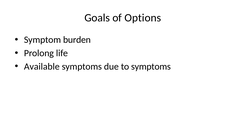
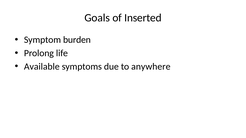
Options: Options -> Inserted
to symptoms: symptoms -> anywhere
